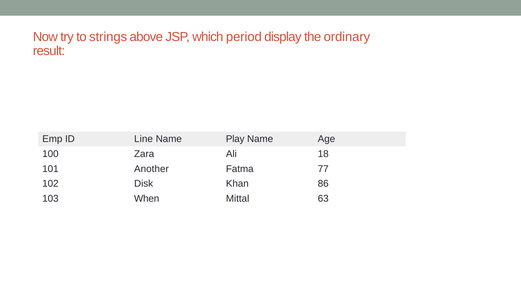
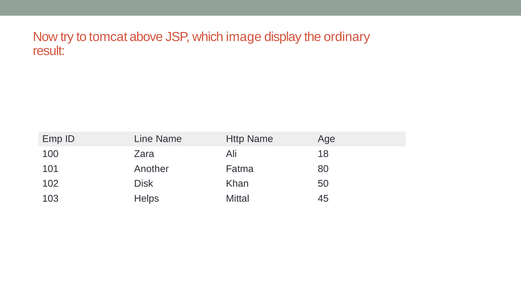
strings: strings -> tomcat
period: period -> image
Play: Play -> Http
77: 77 -> 80
86: 86 -> 50
When: When -> Helps
63: 63 -> 45
